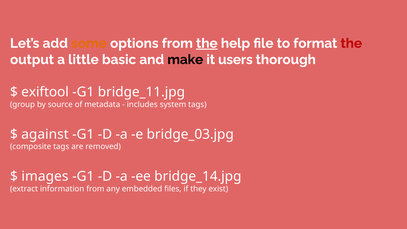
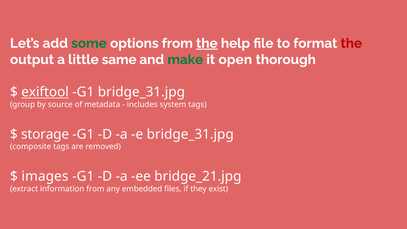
some colour: orange -> green
basic: basic -> same
make colour: black -> green
users: users -> open
exiftool underline: none -> present
G1 bridge_11.jpg: bridge_11.jpg -> bridge_31.jpg
against: against -> storage
e bridge_03.jpg: bridge_03.jpg -> bridge_31.jpg
bridge_14.jpg: bridge_14.jpg -> bridge_21.jpg
